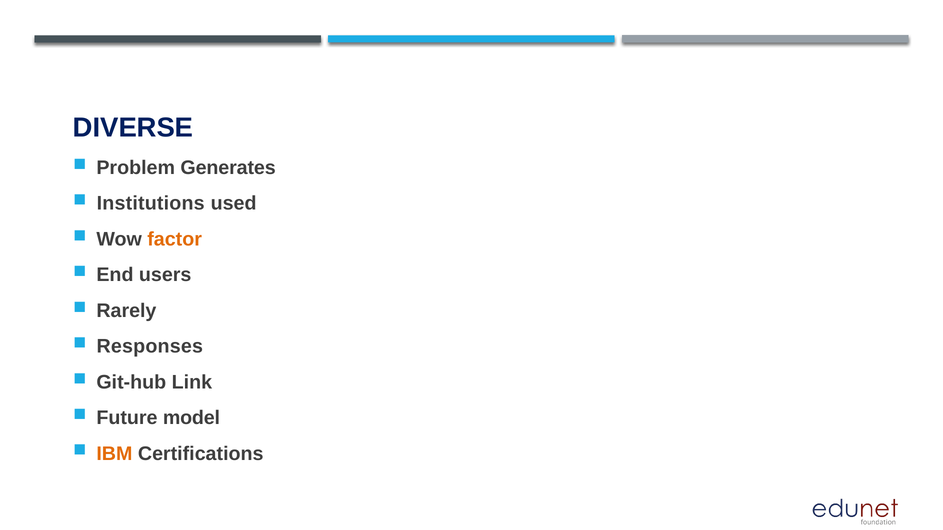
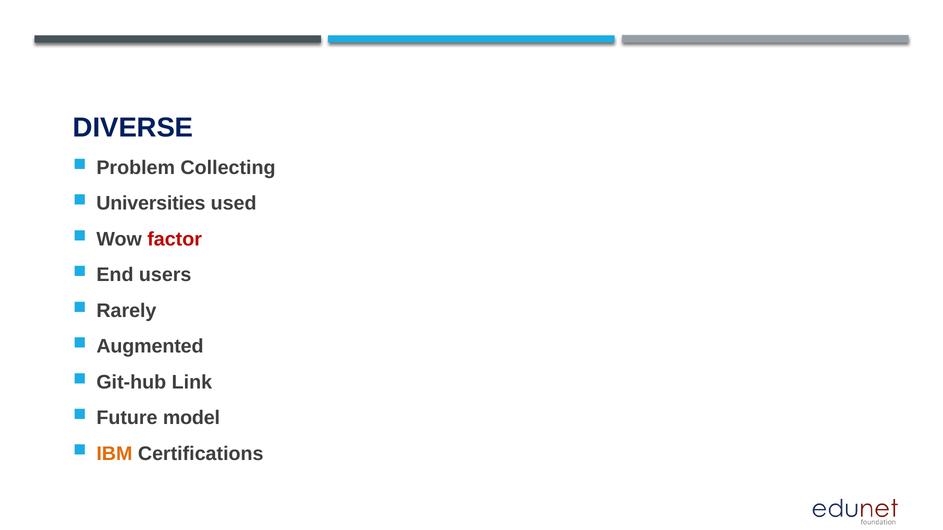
Generates: Generates -> Collecting
Institutions: Institutions -> Universities
factor colour: orange -> red
Responses: Responses -> Augmented
